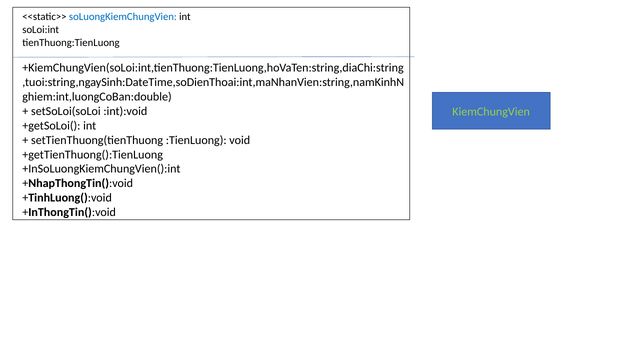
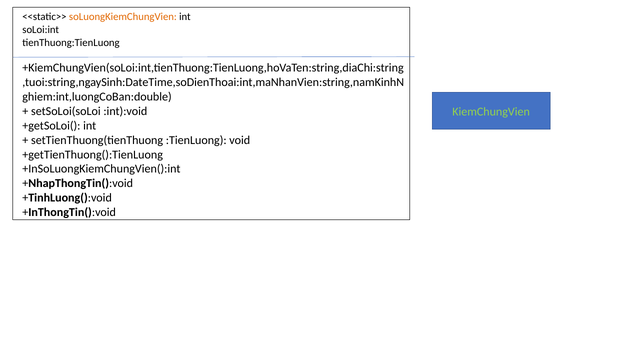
soLuongKiemChungVien colour: blue -> orange
